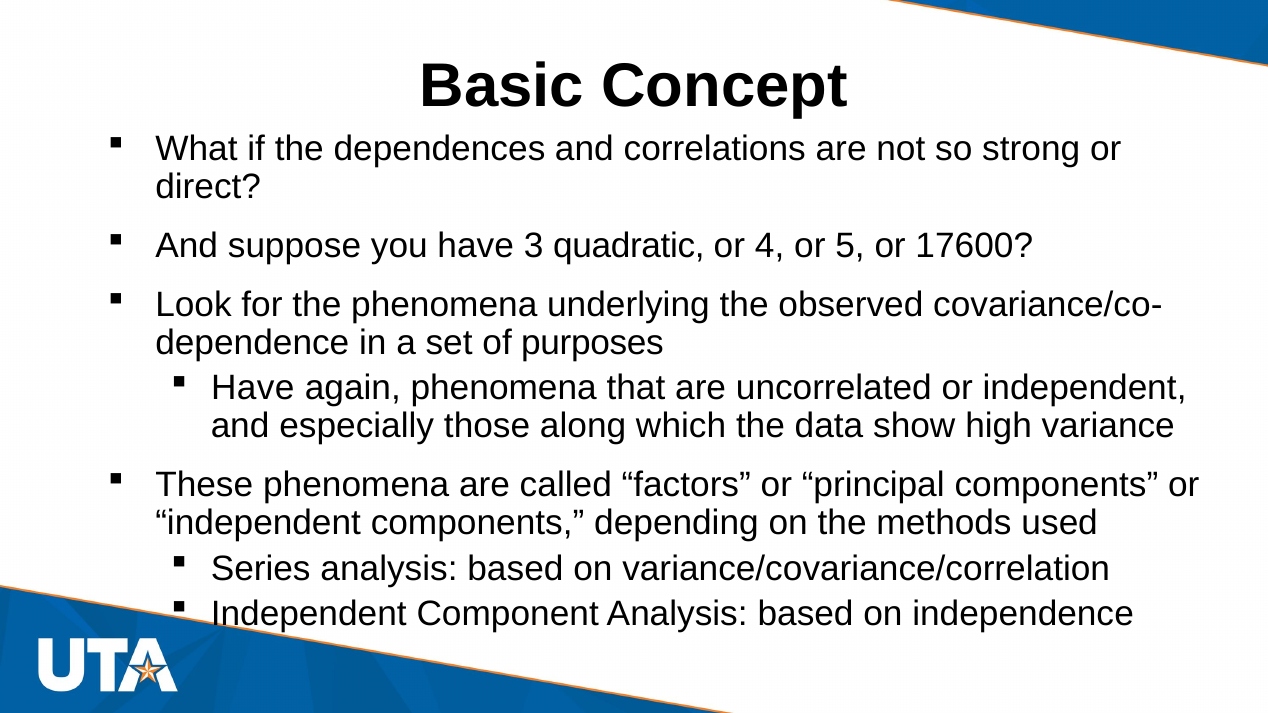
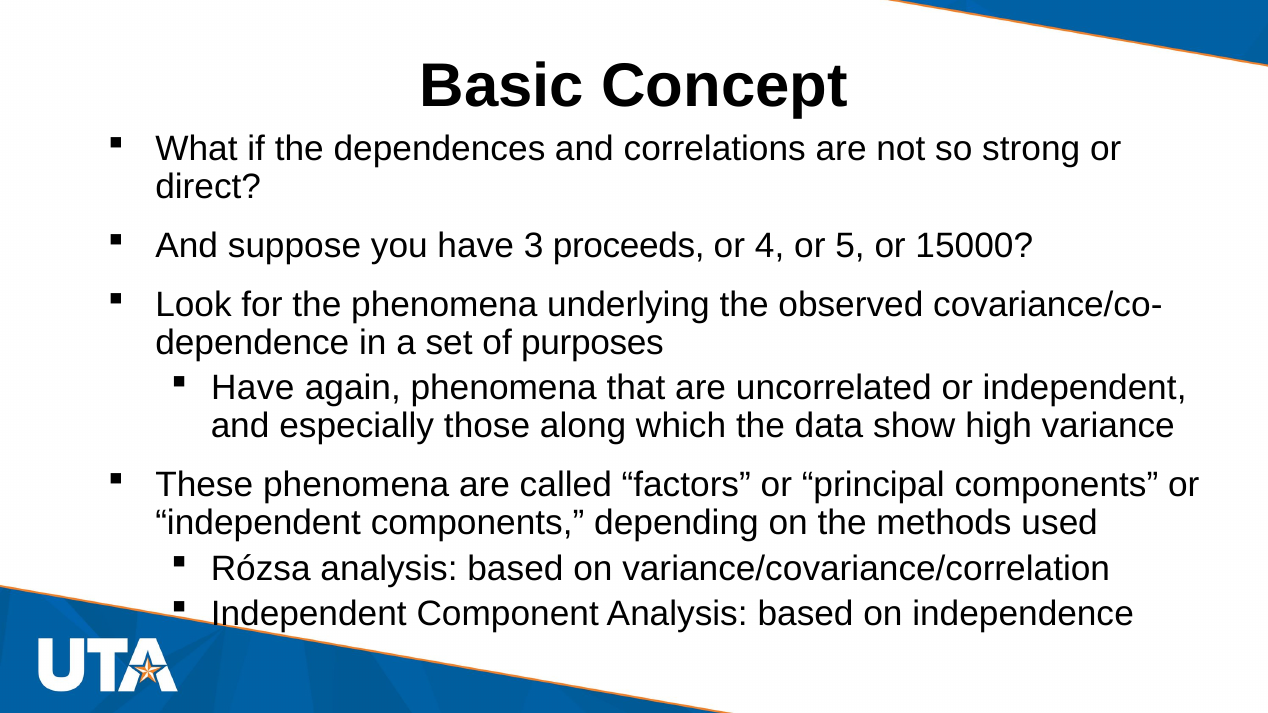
quadratic: quadratic -> proceeds
17600: 17600 -> 15000
Series: Series -> Rózsa
